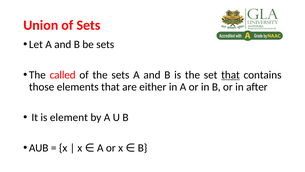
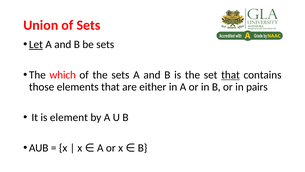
Let underline: none -> present
called: called -> which
after: after -> pairs
